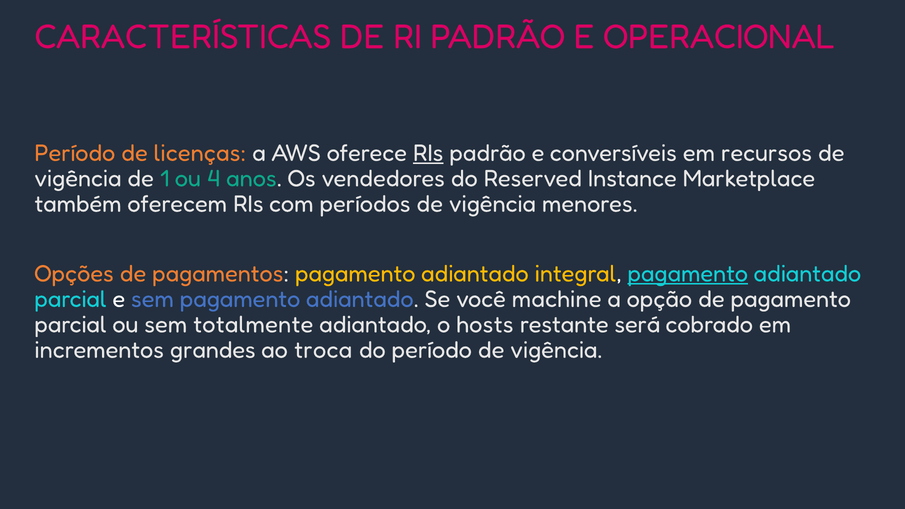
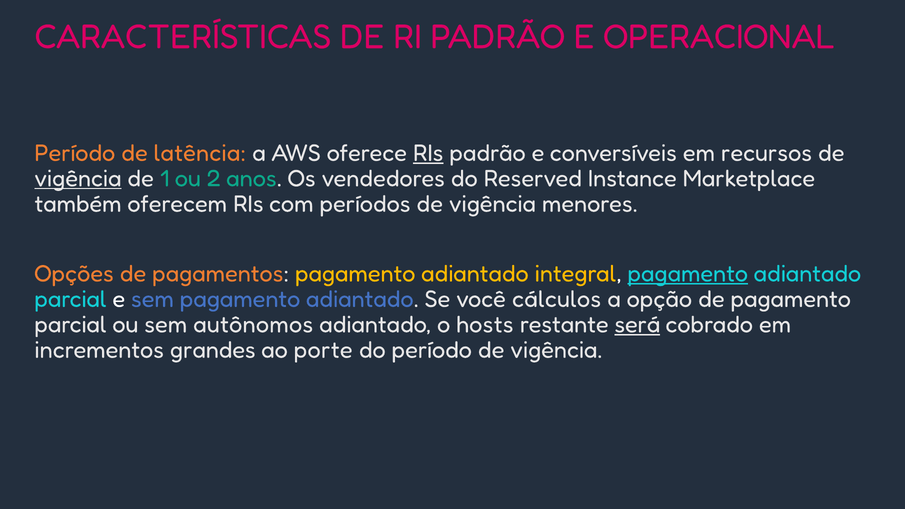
licenças: licenças -> latência
vigência at (78, 178) underline: none -> present
4: 4 -> 2
machine: machine -> cálculos
totalmente: totalmente -> autônomos
será underline: none -> present
troca: troca -> porte
